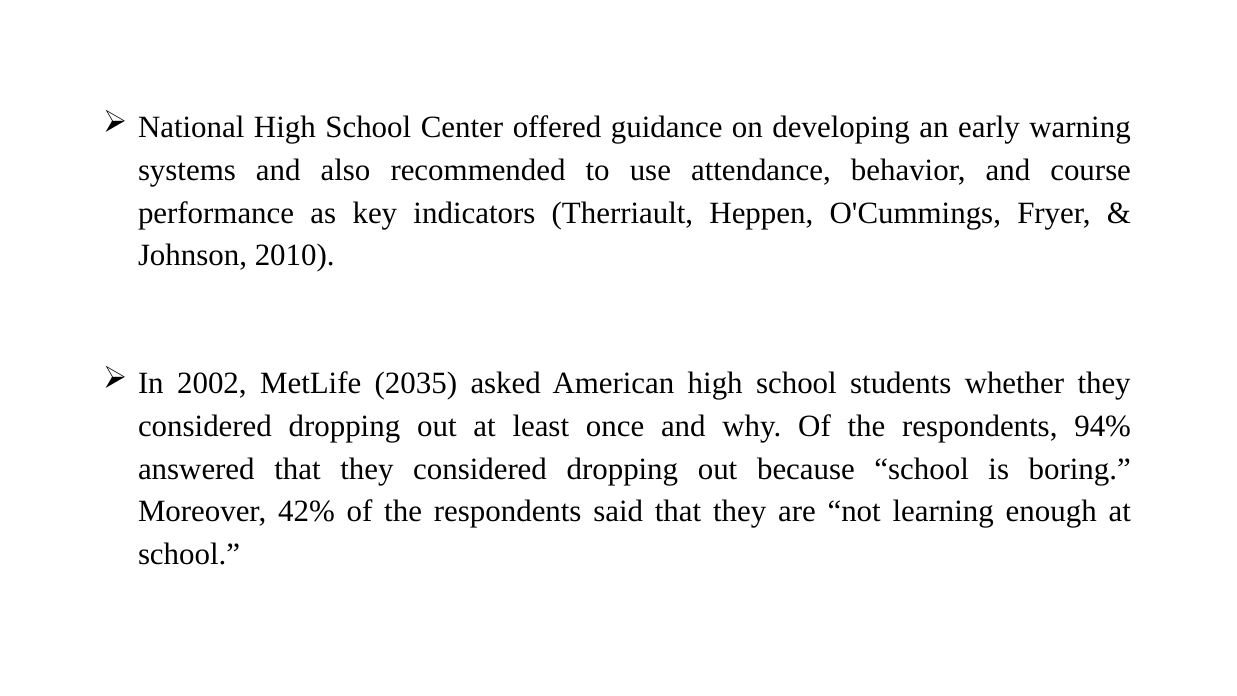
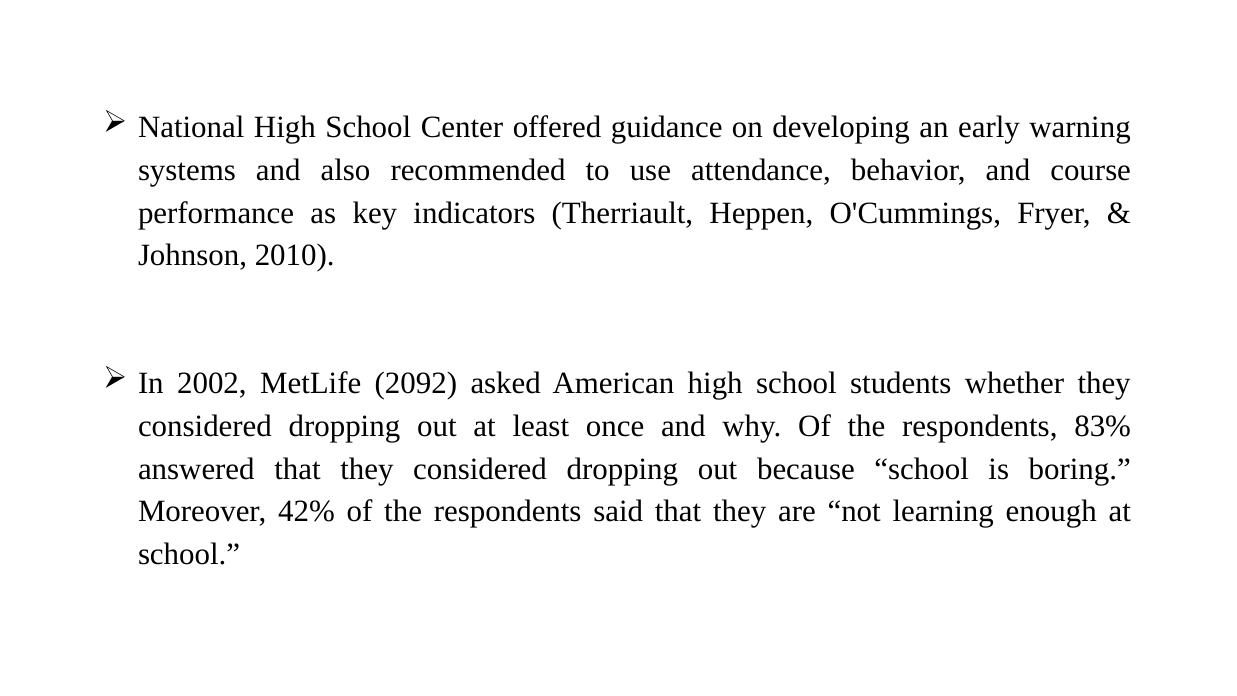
2035: 2035 -> 2092
94%: 94% -> 83%
